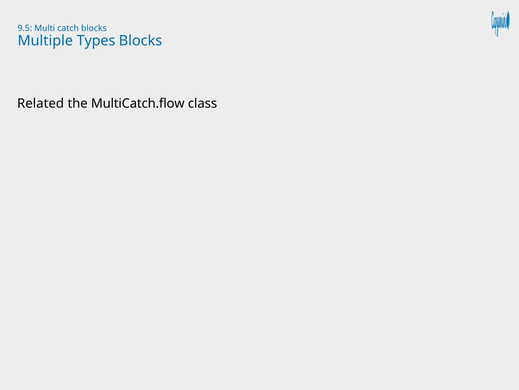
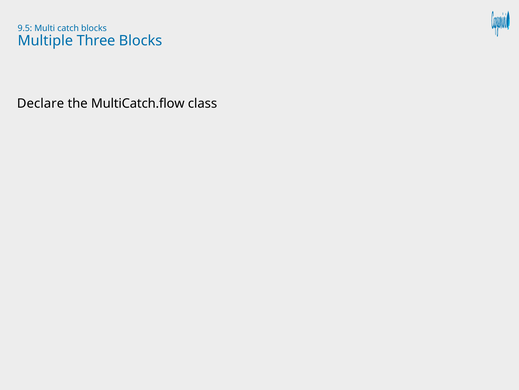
Types: Types -> Three
Related: Related -> Declare
